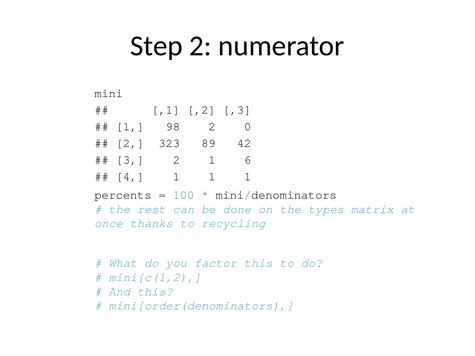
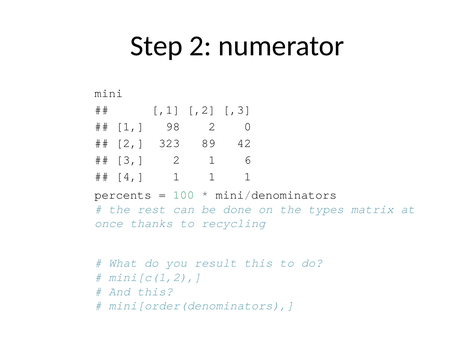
factor: factor -> result
